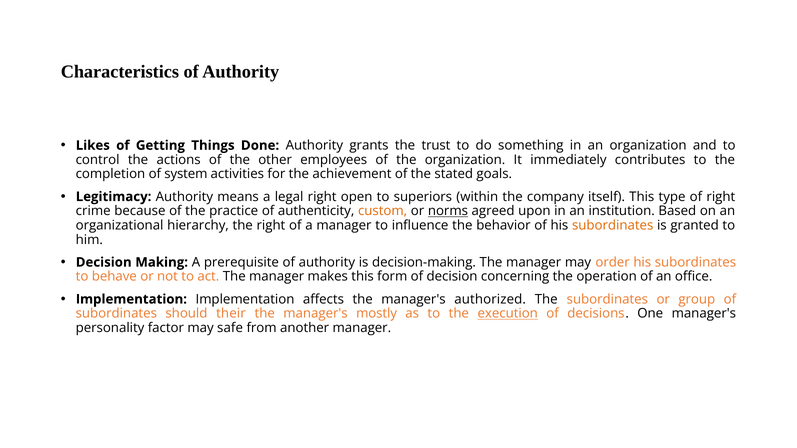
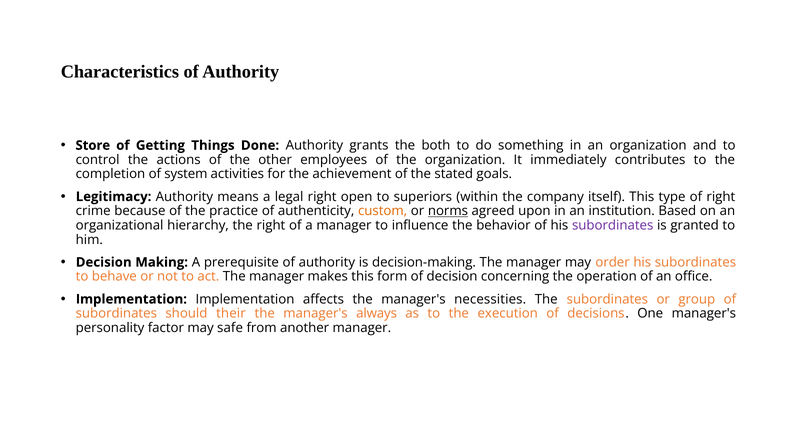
Likes: Likes -> Store
trust: trust -> both
subordinates at (613, 225) colour: orange -> purple
authorized: authorized -> necessities
mostly: mostly -> always
execution underline: present -> none
